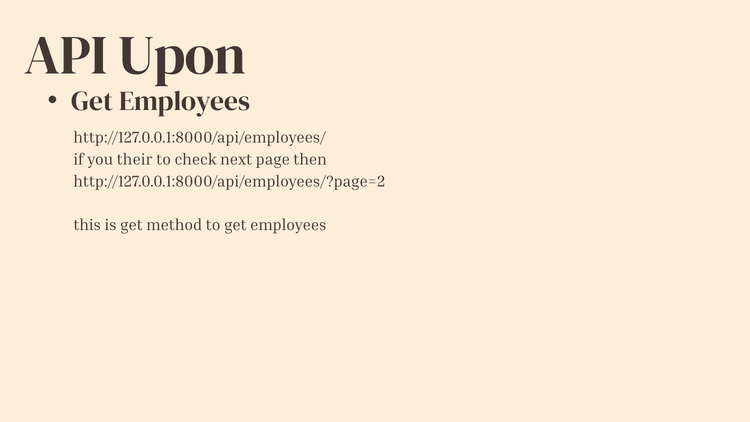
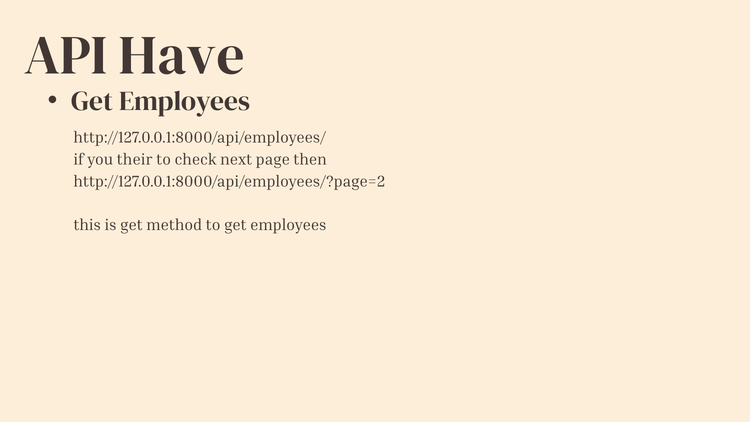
Upon: Upon -> Have
